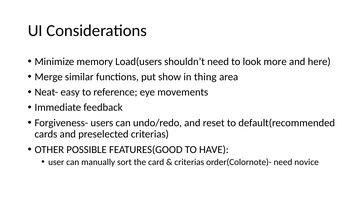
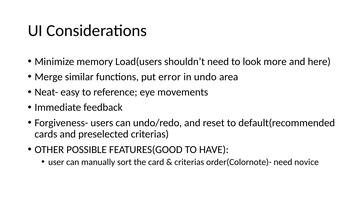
show: show -> error
thing: thing -> undo
